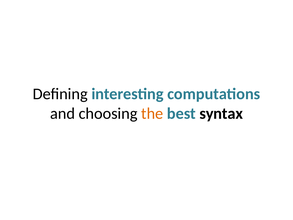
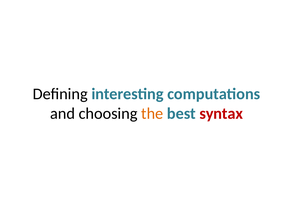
syntax colour: black -> red
